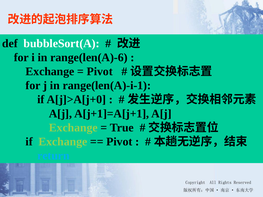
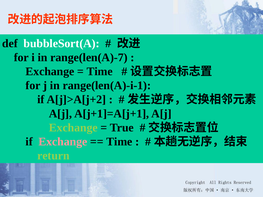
range(len(A)-6: range(len(A)-6 -> range(len(A)-7
Pivot at (100, 72): Pivot -> Time
A[j]>A[j+0: A[j]>A[j+0 -> A[j]>A[j+2
Exchange at (63, 142) colour: light green -> pink
Pivot at (119, 142): Pivot -> Time
return colour: light blue -> light green
